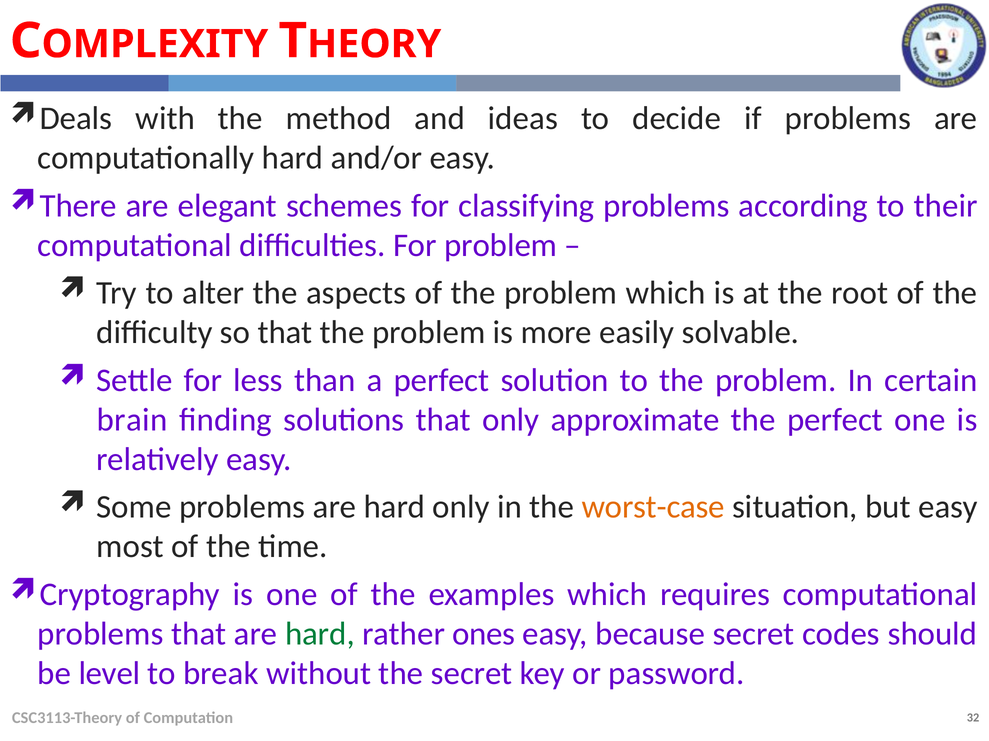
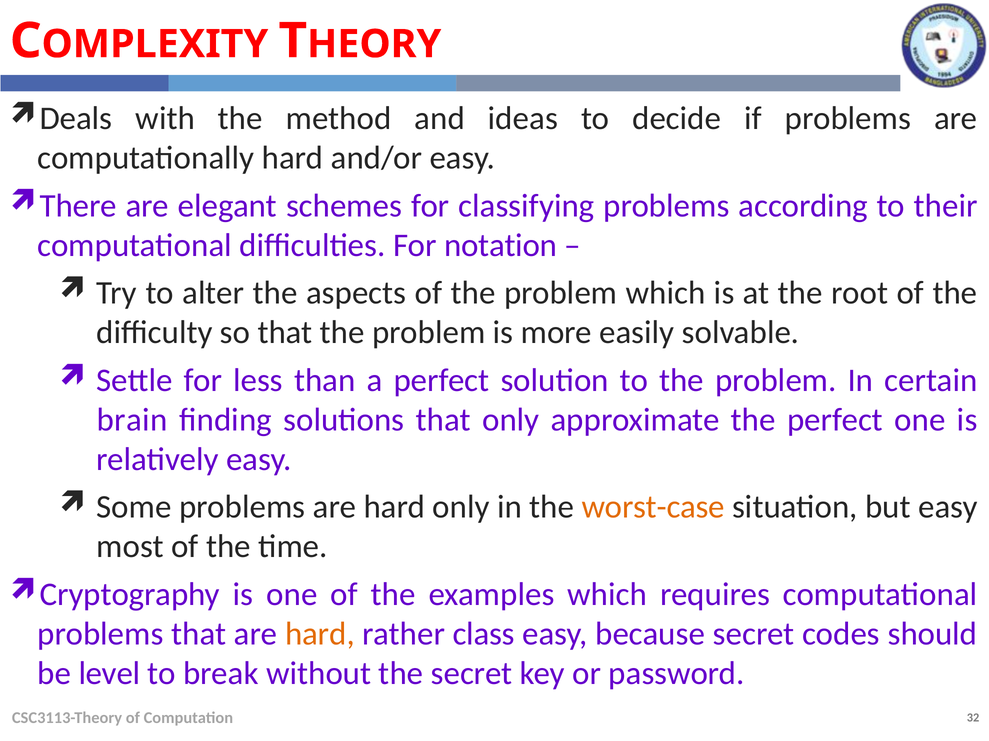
For problem: problem -> notation
hard at (320, 635) colour: green -> orange
ones: ones -> class
